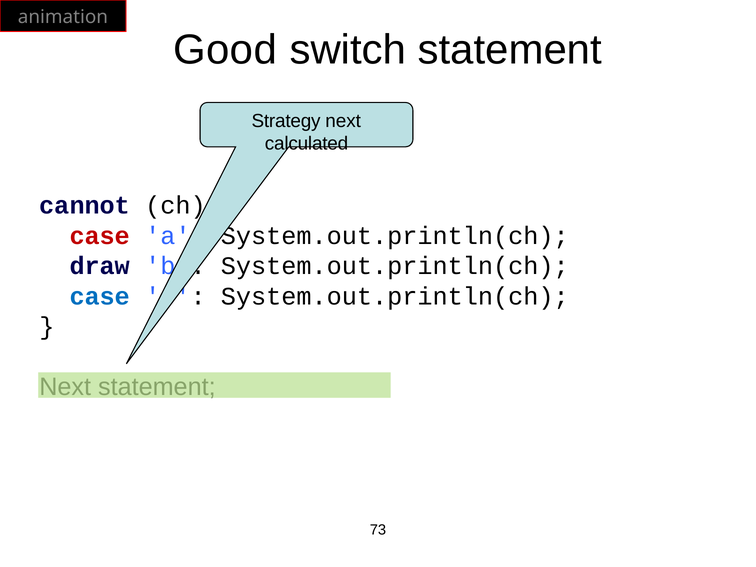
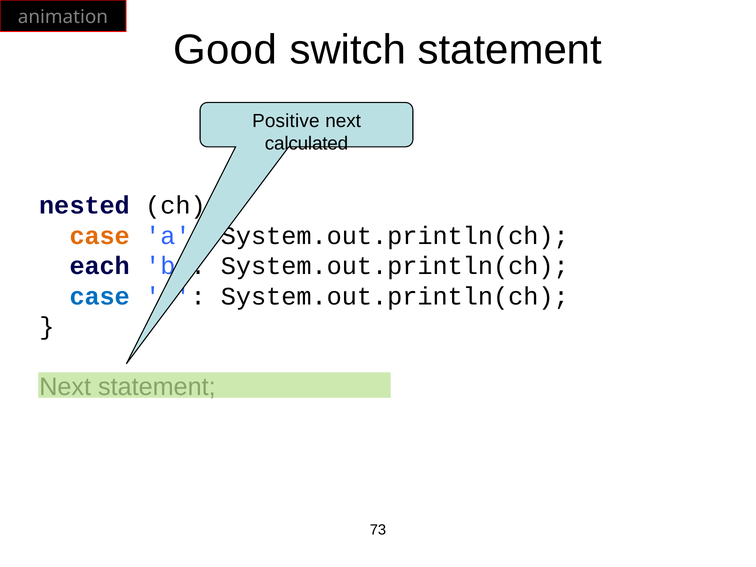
Strategy: Strategy -> Positive
cannot: cannot -> nested
case at (100, 236) colour: red -> orange
draw: draw -> each
